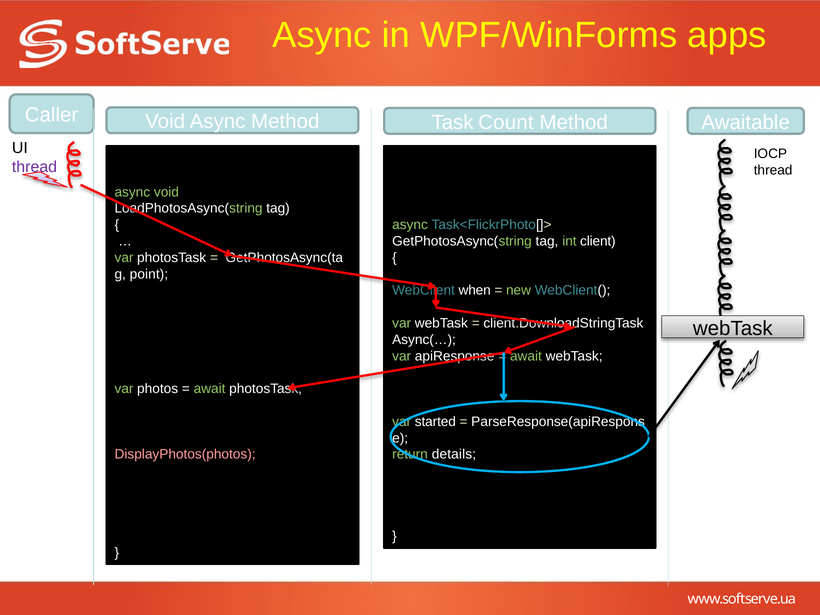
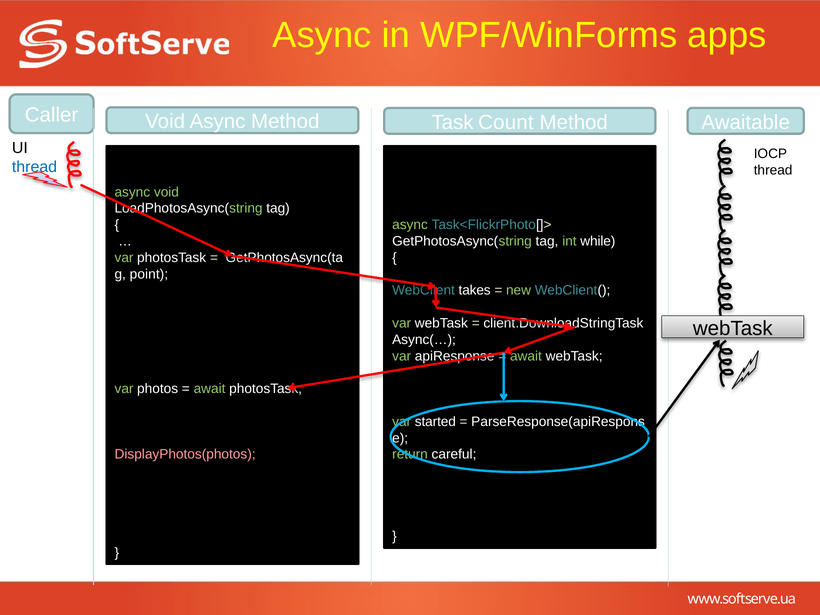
thread at (35, 167) colour: purple -> blue
client: client -> while
when: when -> takes
details: details -> careful
